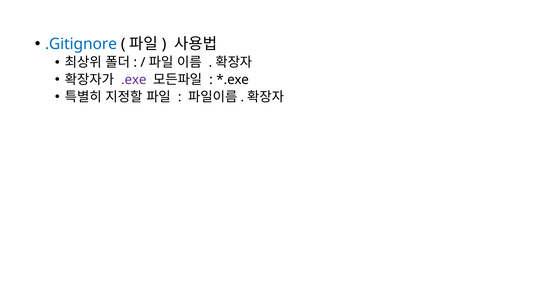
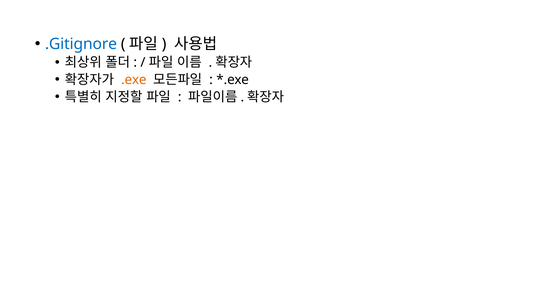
.exe colour: purple -> orange
